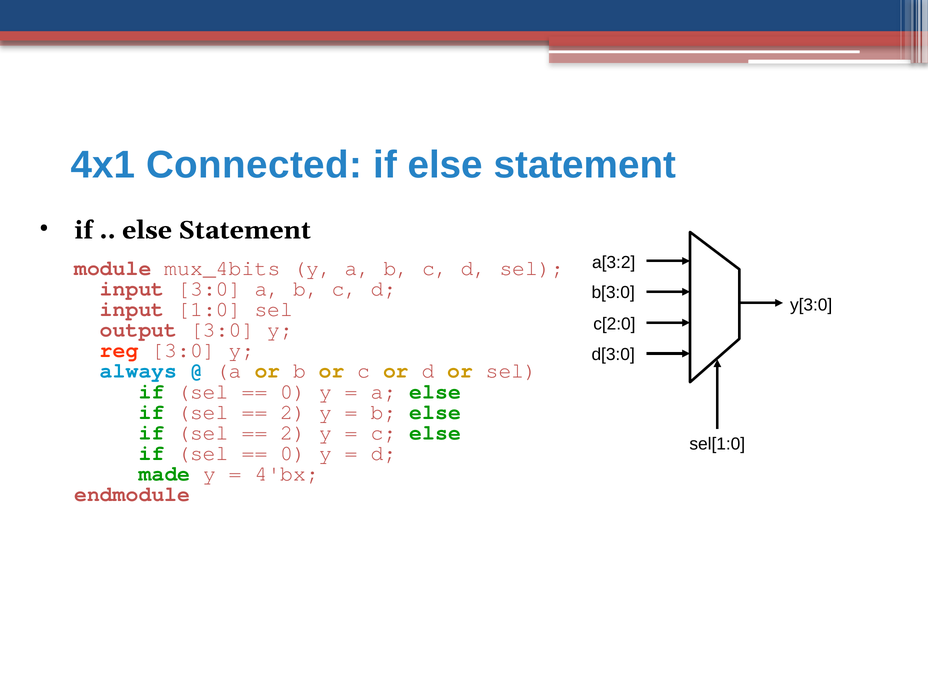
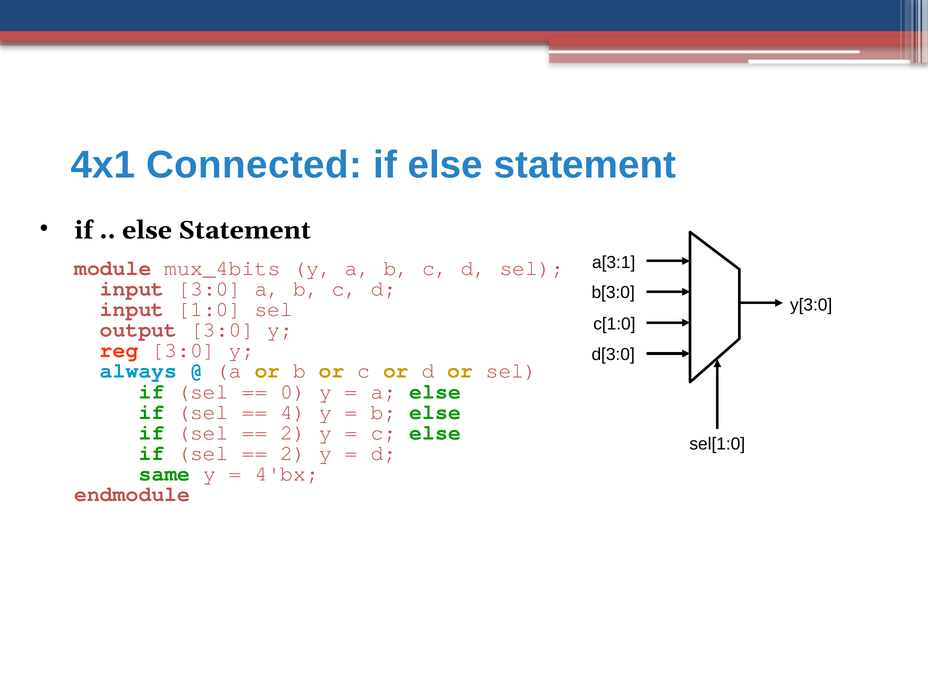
a[3:2: a[3:2 -> a[3:1
c[2:0: c[2:0 -> c[1:0
2 at (293, 412): 2 -> 4
0 at (293, 453): 0 -> 2
made: made -> same
